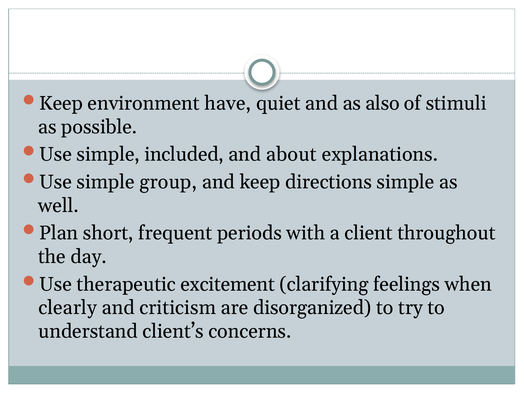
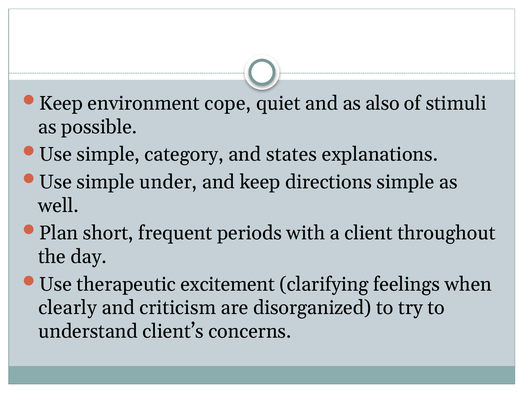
have: have -> cope
included: included -> category
about: about -> states
group: group -> under
